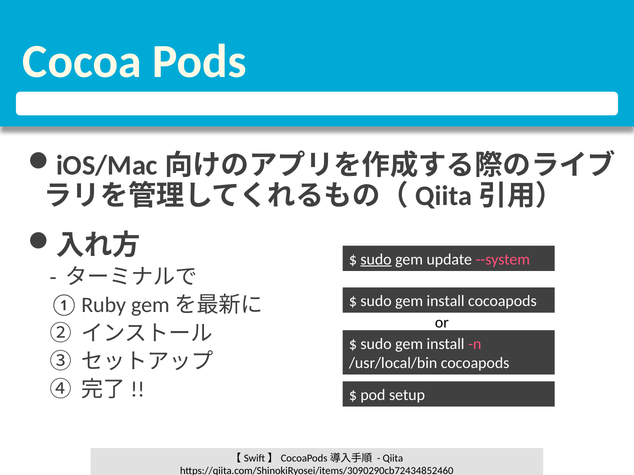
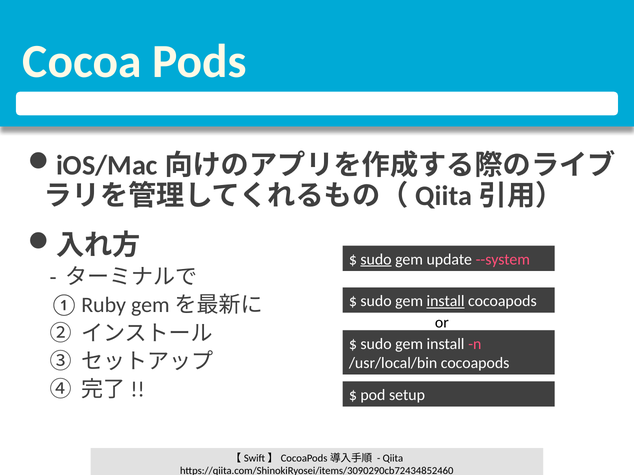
install at (446, 301) underline: none -> present
